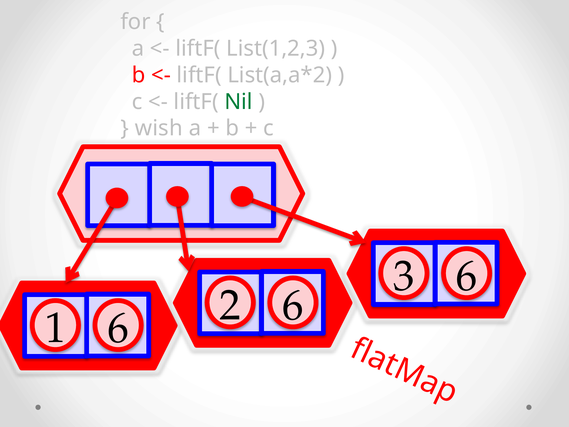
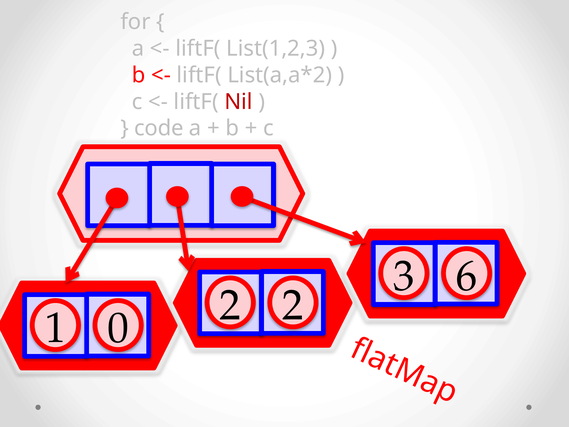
Nil colour: green -> red
wish: wish -> code
2 6: 6 -> 2
1 6: 6 -> 0
